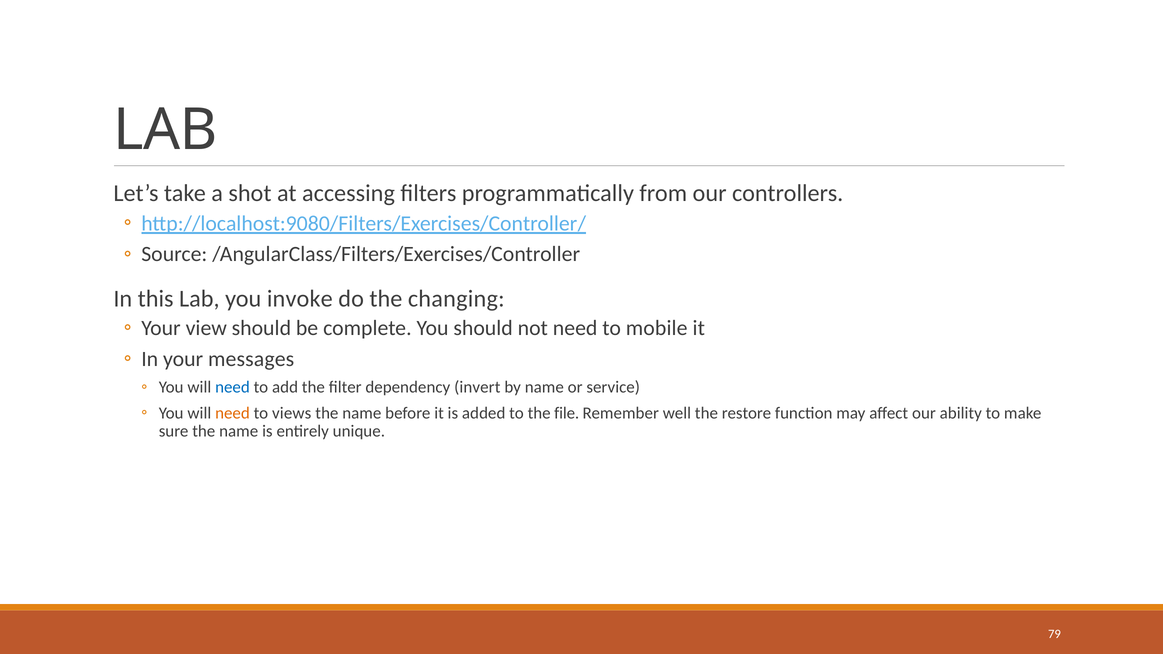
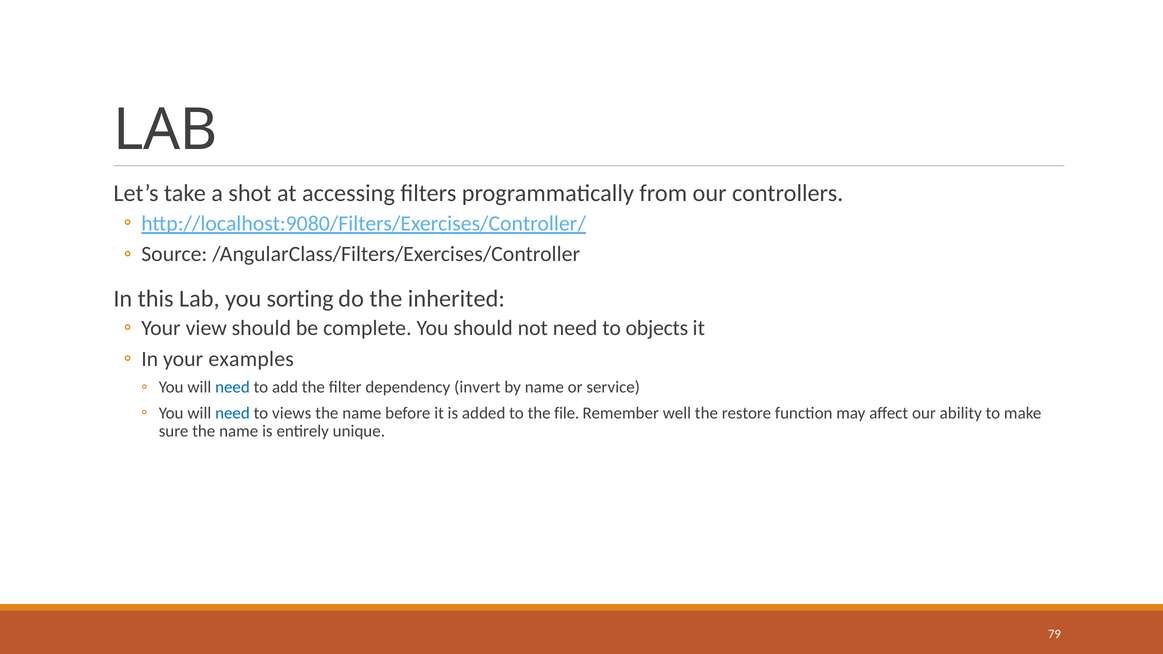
invoke: invoke -> sorting
changing: changing -> inherited
mobile: mobile -> objects
messages: messages -> examples
need at (232, 413) colour: orange -> blue
